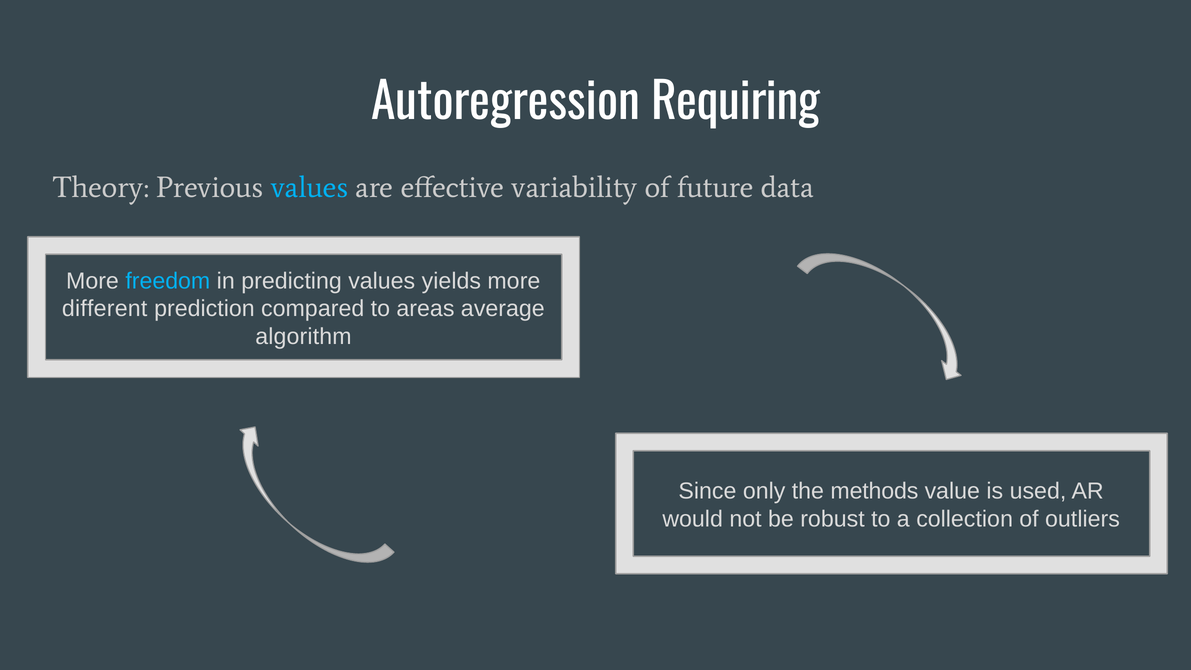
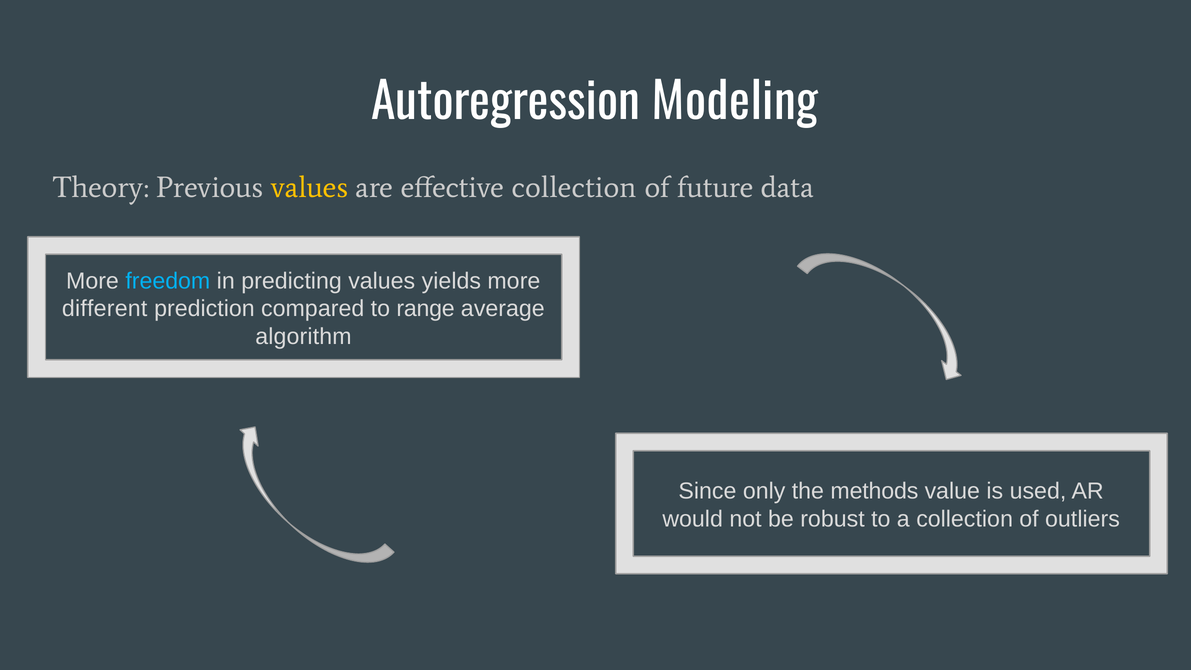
Requiring: Requiring -> Modeling
values at (309, 187) colour: light blue -> yellow
effective variability: variability -> collection
areas: areas -> range
